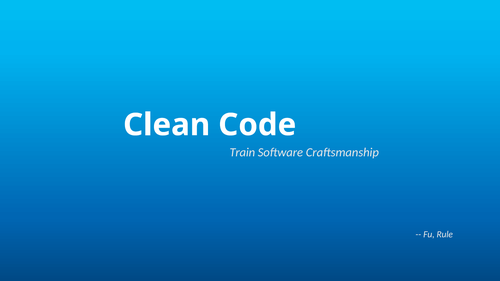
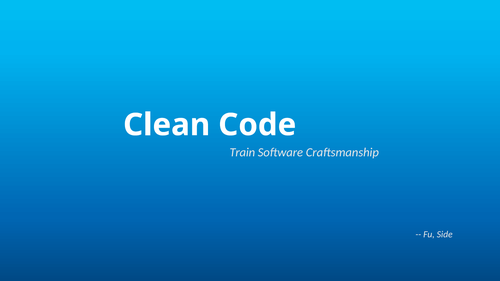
Rule: Rule -> Side
